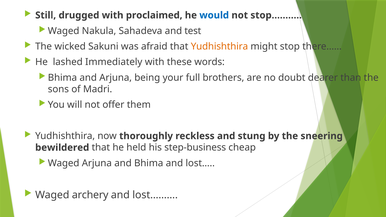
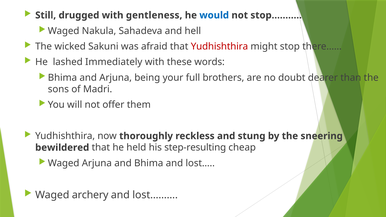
proclaimed: proclaimed -> gentleness
test: test -> hell
Yudhishthira at (219, 46) colour: orange -> red
step-business: step-business -> step-resulting
